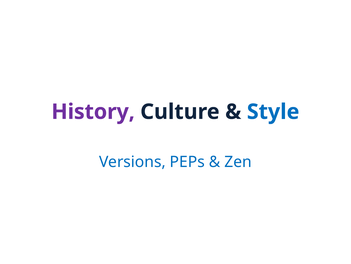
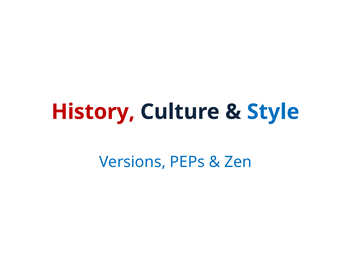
History colour: purple -> red
